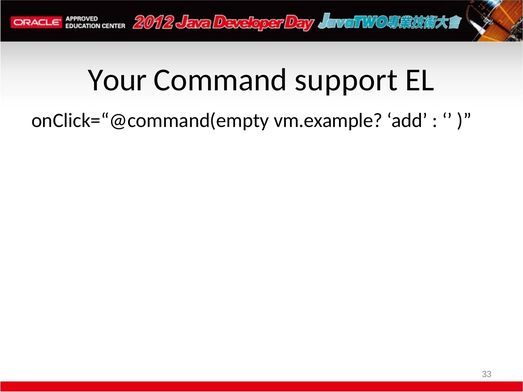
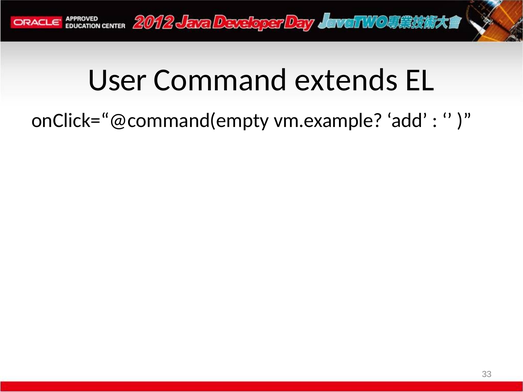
Your: Your -> User
support: support -> extends
